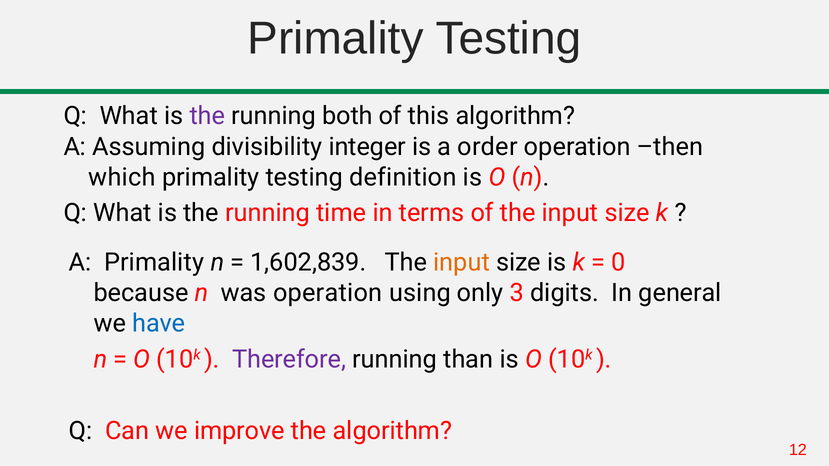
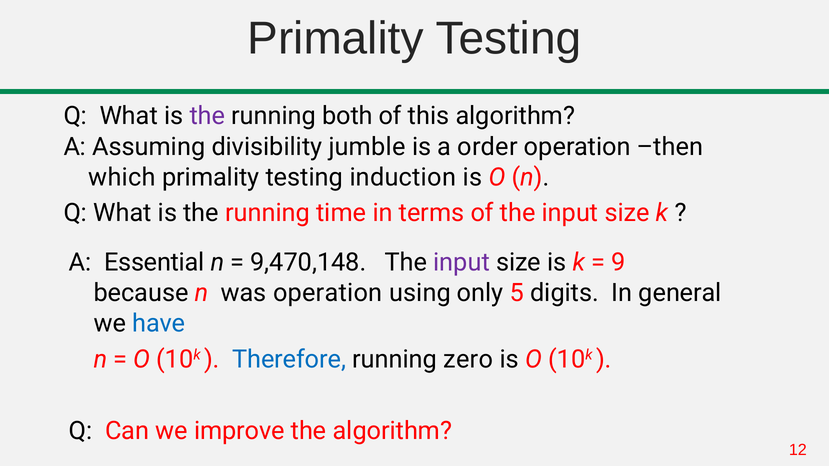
integer: integer -> jumble
definition: definition -> induction
A Primality: Primality -> Essential
1,602,839: 1,602,839 -> 9,470,148
input at (462, 263) colour: orange -> purple
0: 0 -> 9
3: 3 -> 5
Therefore colour: purple -> blue
than: than -> zero
